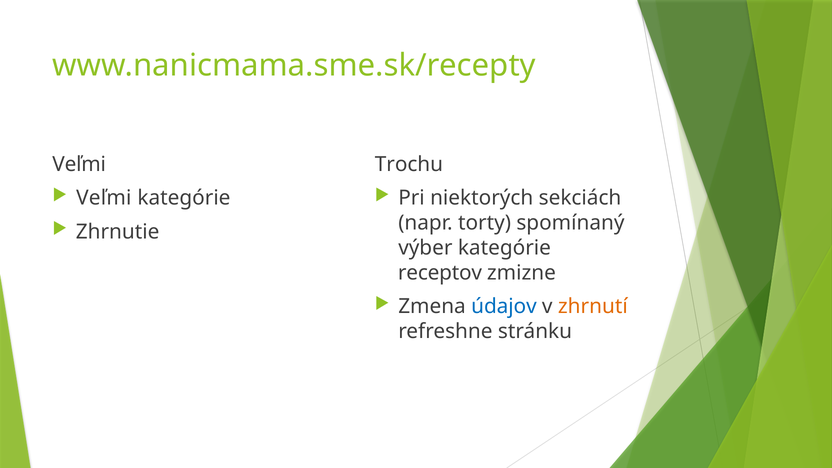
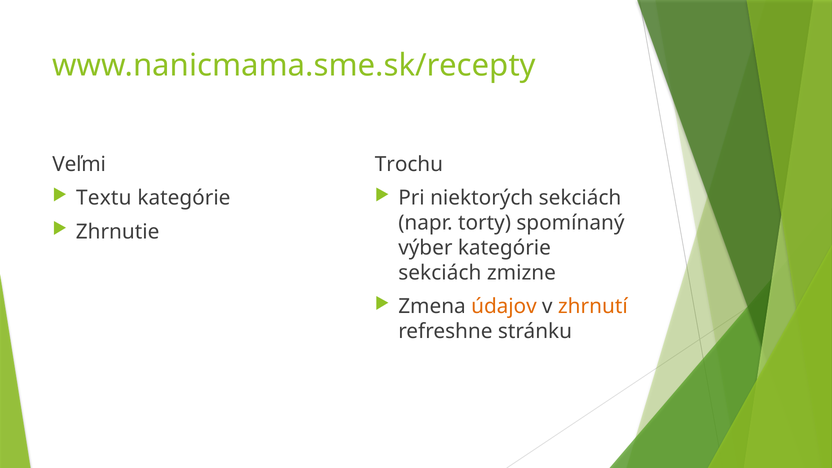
Veľmi at (104, 198): Veľmi -> Textu
receptov at (440, 273): receptov -> sekciách
údajov colour: blue -> orange
